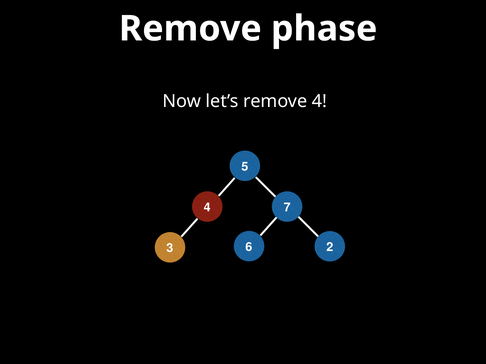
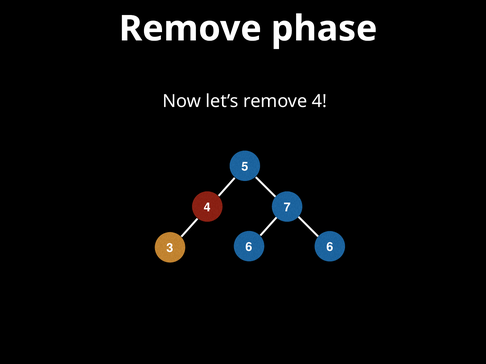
2 at (330, 247): 2 -> 6
